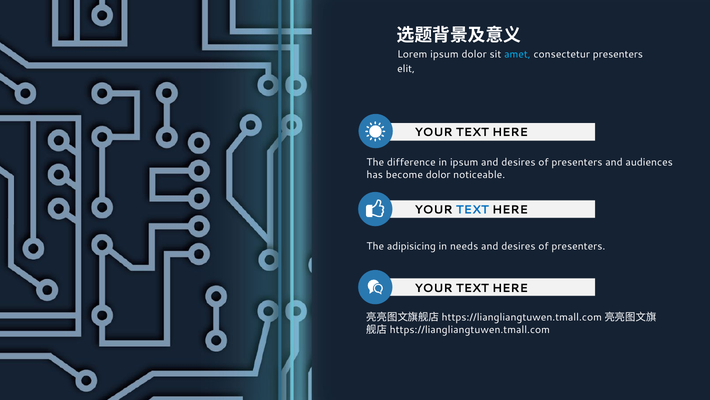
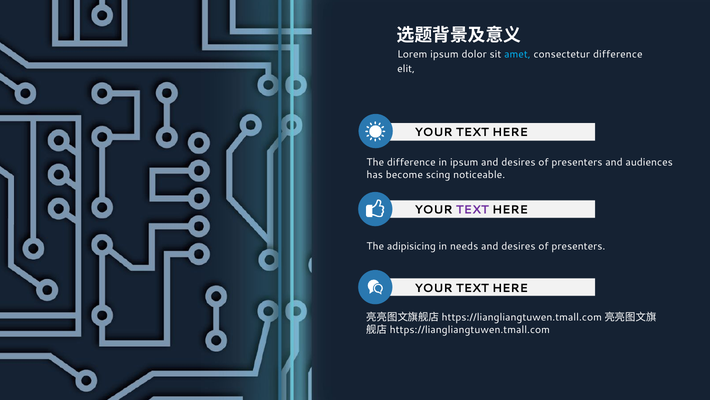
consectetur presenters: presenters -> difference
become dolor: dolor -> scing
TEXT at (472, 209) colour: blue -> purple
